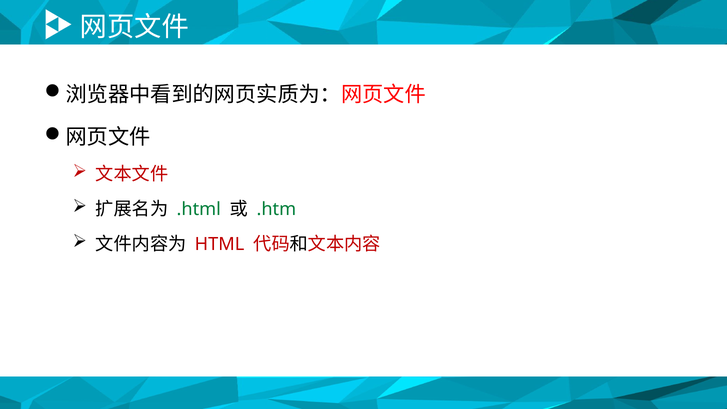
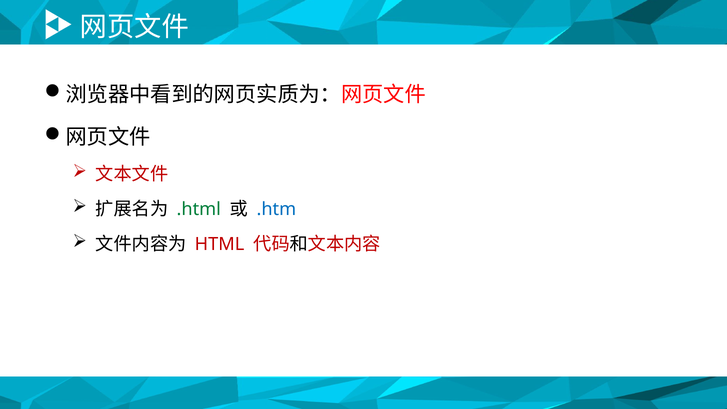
.htm colour: green -> blue
